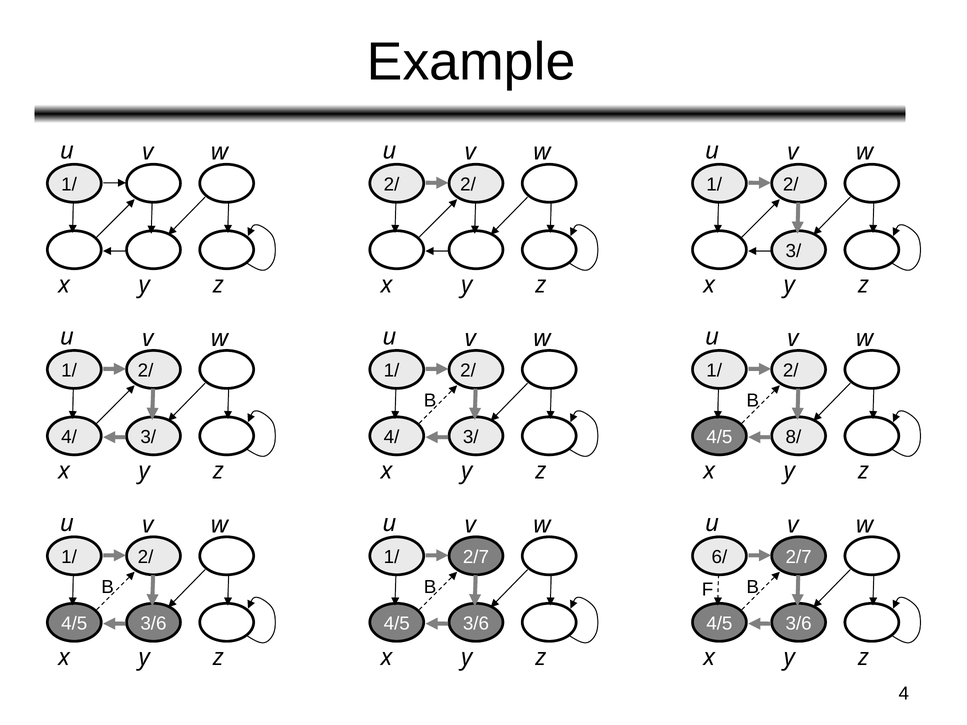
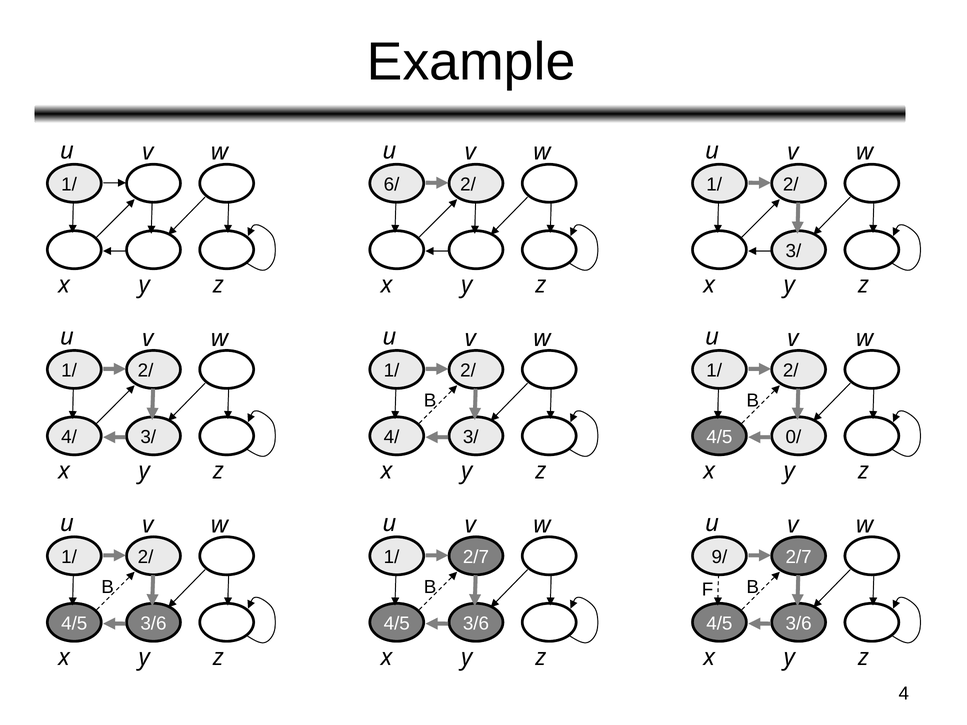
2/ at (392, 185): 2/ -> 6/
8/: 8/ -> 0/
6/: 6/ -> 9/
